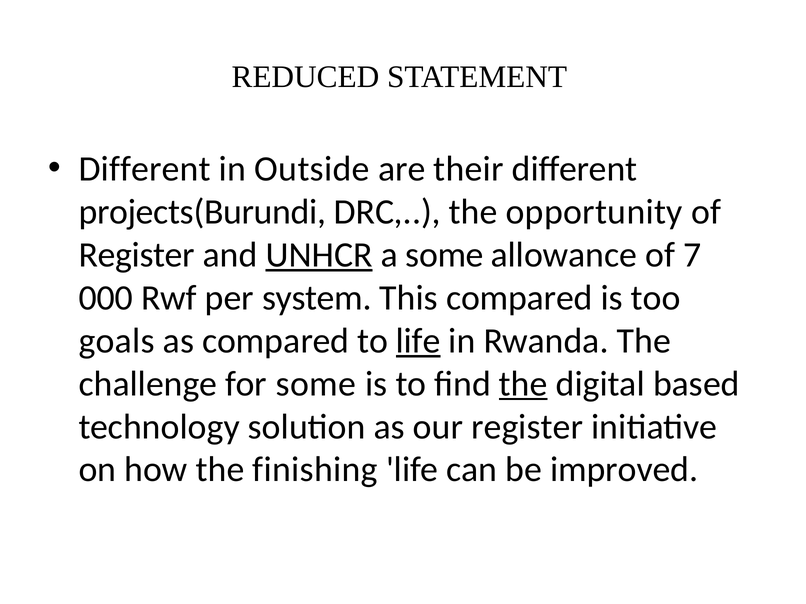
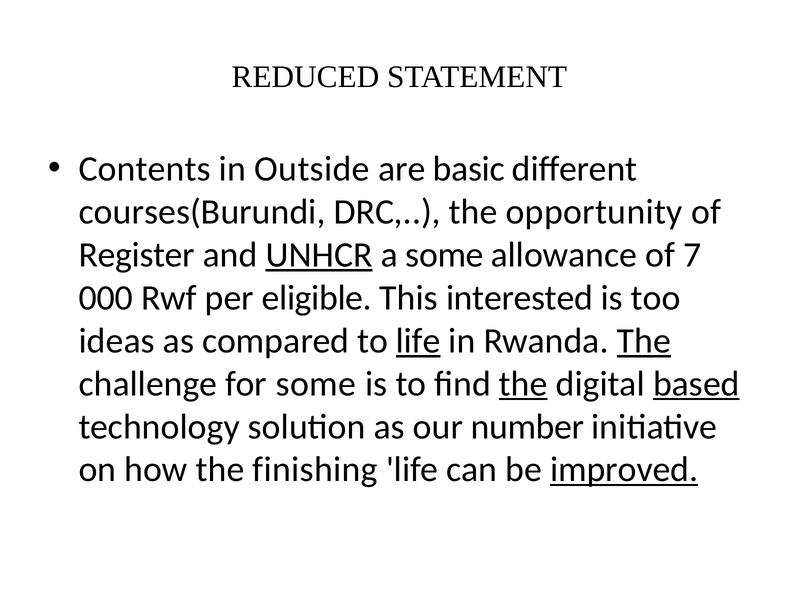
Different at (145, 169): Different -> Contents
their: their -> basic
projects(Burundi: projects(Burundi -> courses(Burundi
system: system -> eligible
This compared: compared -> interested
goals: goals -> ideas
The at (644, 341) underline: none -> present
based underline: none -> present
our register: register -> number
improved underline: none -> present
